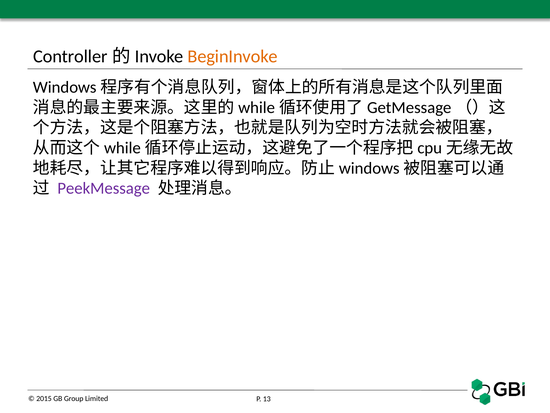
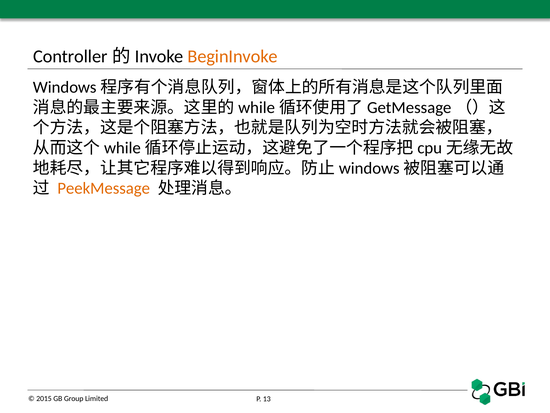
PeekMessage colour: purple -> orange
